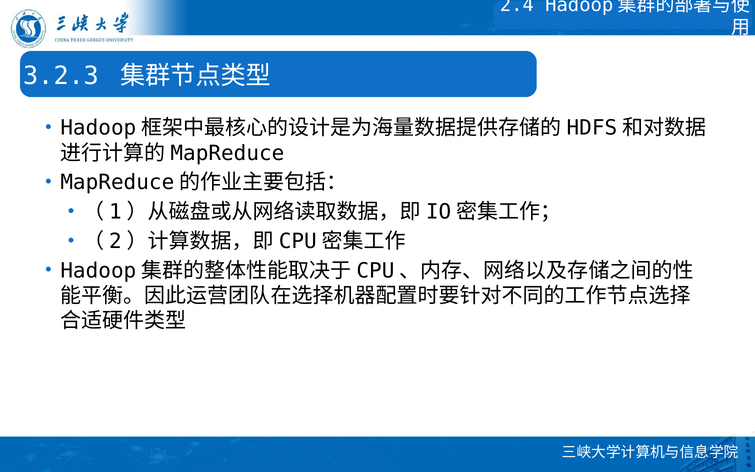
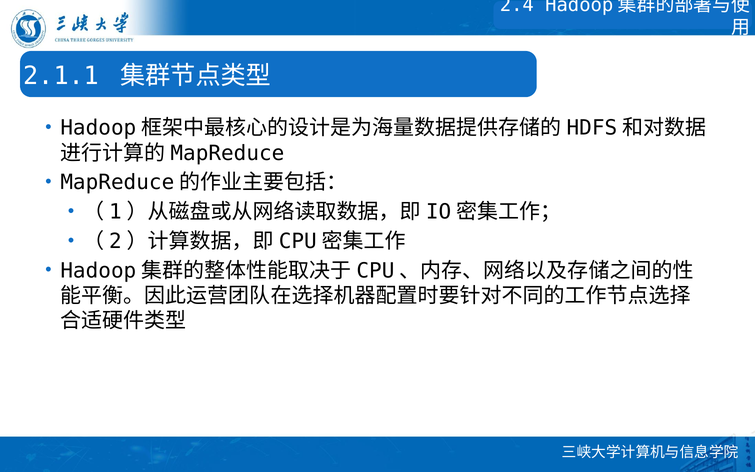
3.2.3: 3.2.3 -> 2.1.1
